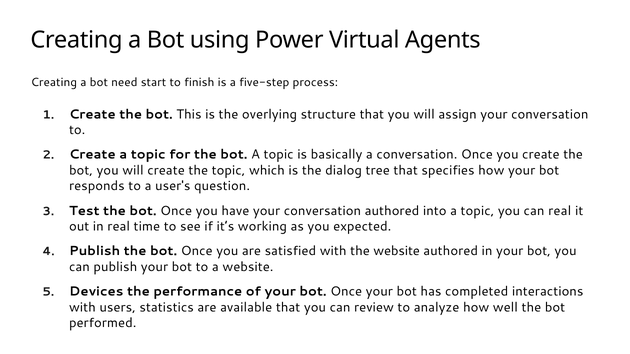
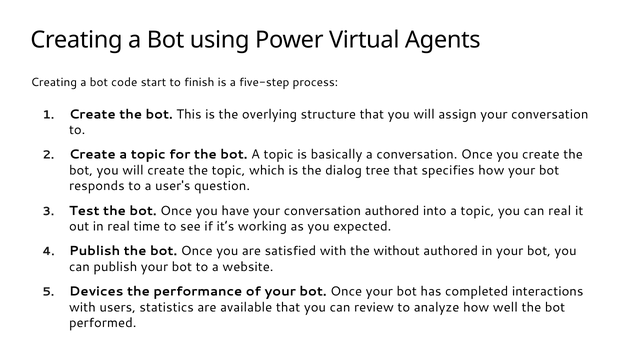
need: need -> code
the website: website -> without
